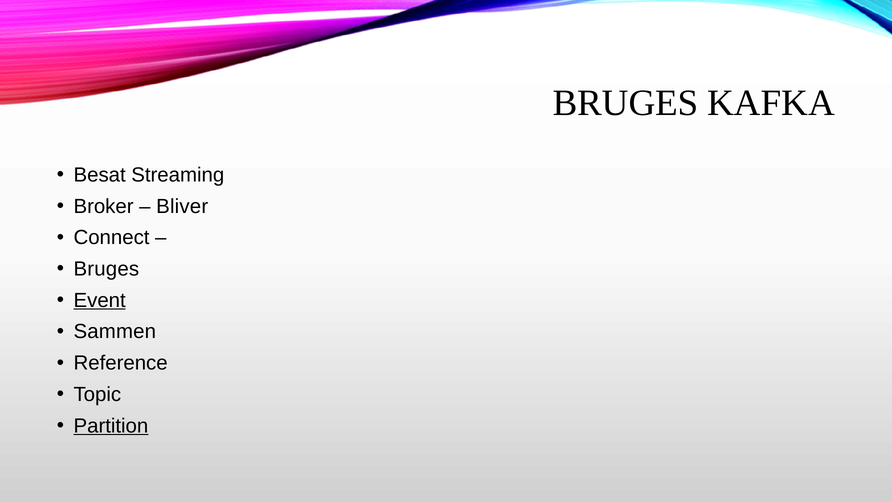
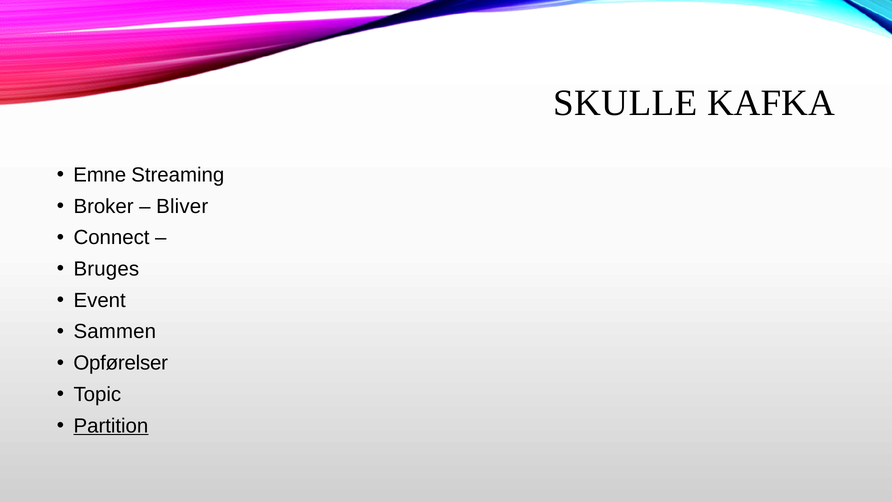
BRUGES at (626, 103): BRUGES -> SKULLE
Besat: Besat -> Emne
Event underline: present -> none
Reference: Reference -> Opførelser
